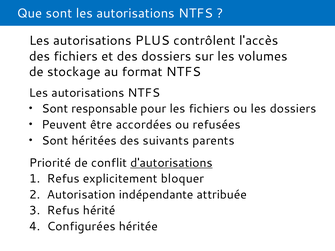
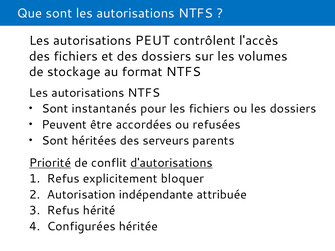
PLUS: PLUS -> PEUT
responsable: responsable -> instantanés
suivants: suivants -> serveurs
Priorité underline: none -> present
